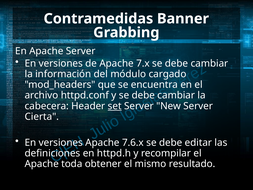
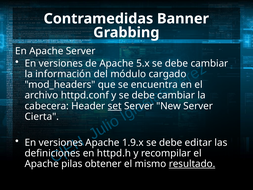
7.x: 7.x -> 5.x
7.6.x: 7.6.x -> 1.9.x
toda: toda -> pilas
resultado underline: none -> present
